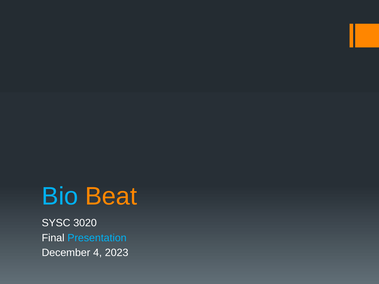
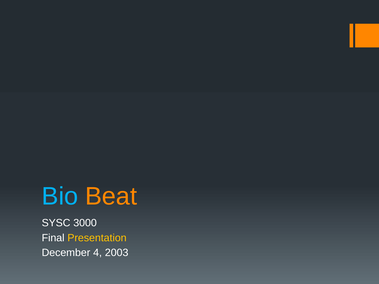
3020: 3020 -> 3000
Presentation colour: light blue -> yellow
2023: 2023 -> 2003
